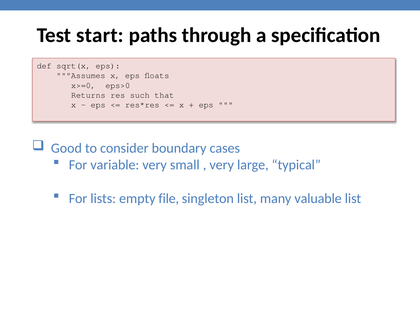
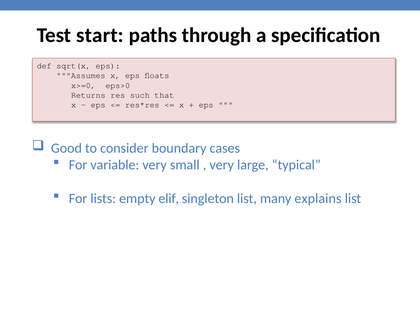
file: file -> elif
valuable: valuable -> explains
